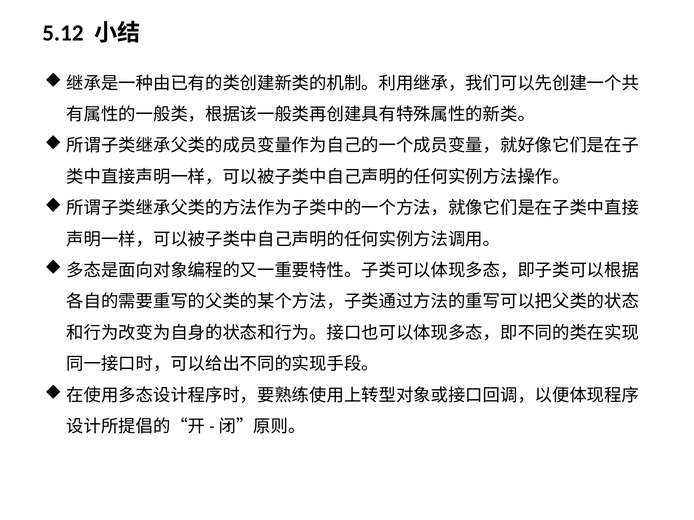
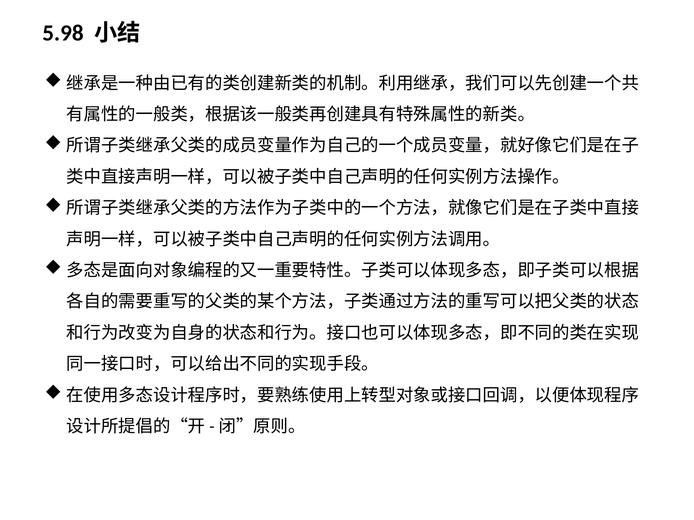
5.12: 5.12 -> 5.98
